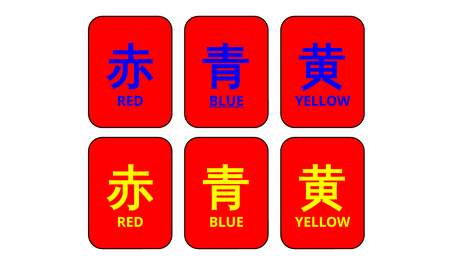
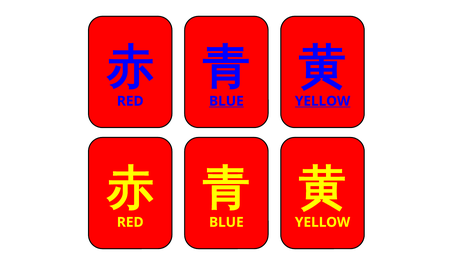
YELLOW at (323, 101) underline: none -> present
